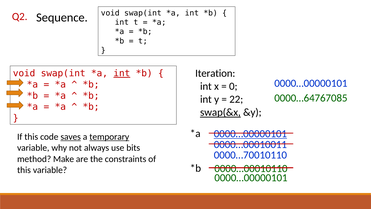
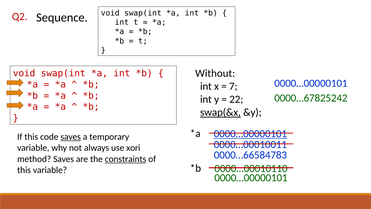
Iteration: Iteration -> Without
int at (122, 73) underline: present -> none
0: 0 -> 7
0000…64767085: 0000…64767085 -> 0000…67825242
temporary underline: present -> none
bits: bits -> xori
0000…70010110: 0000…70010110 -> 0000…66584783
method Make: Make -> Saves
constraints underline: none -> present
